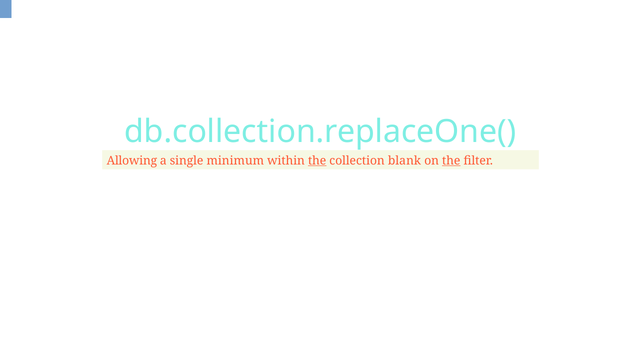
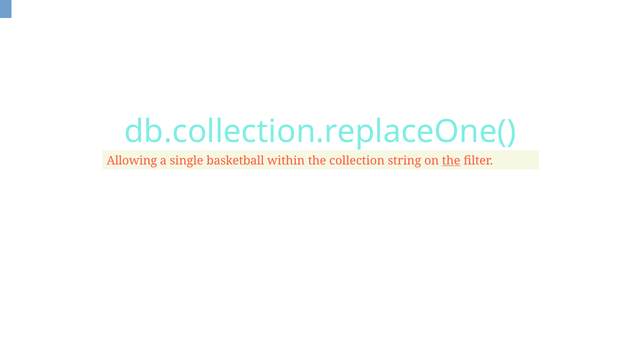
minimum: minimum -> basketball
the at (317, 161) underline: present -> none
blank: blank -> string
